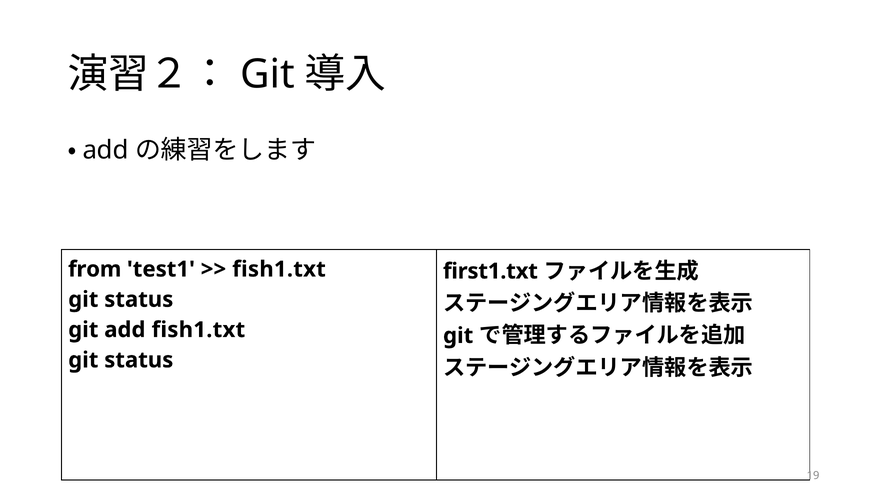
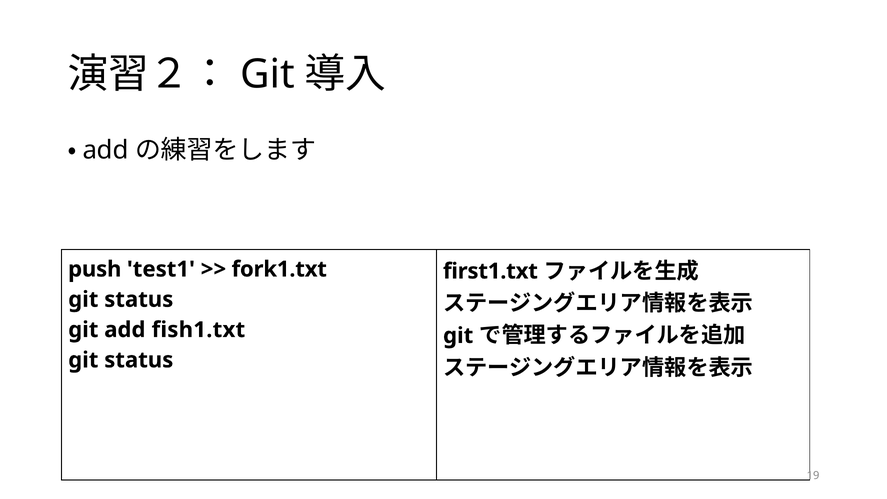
from: from -> push
fish1.txt at (279, 269): fish1.txt -> fork1.txt
